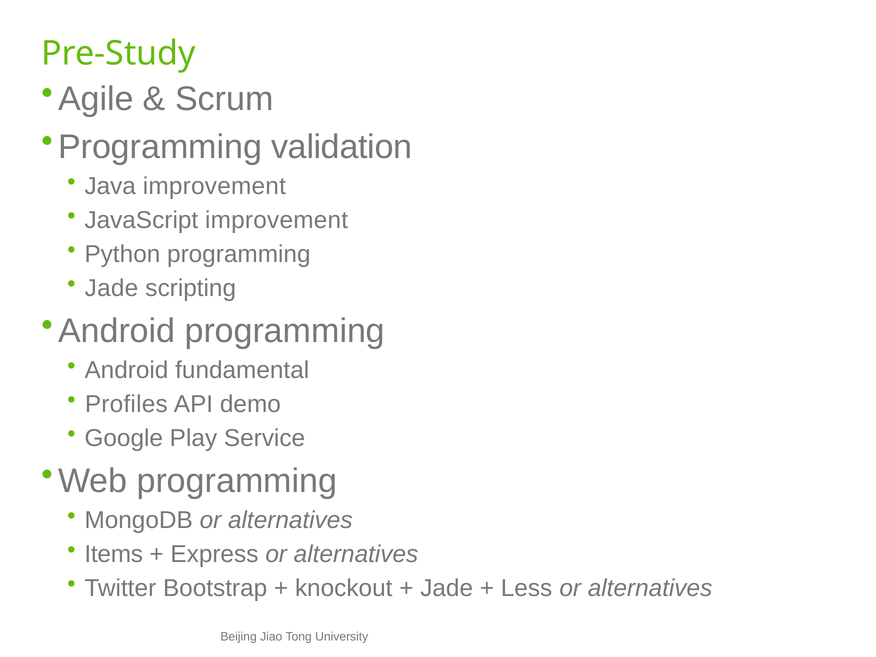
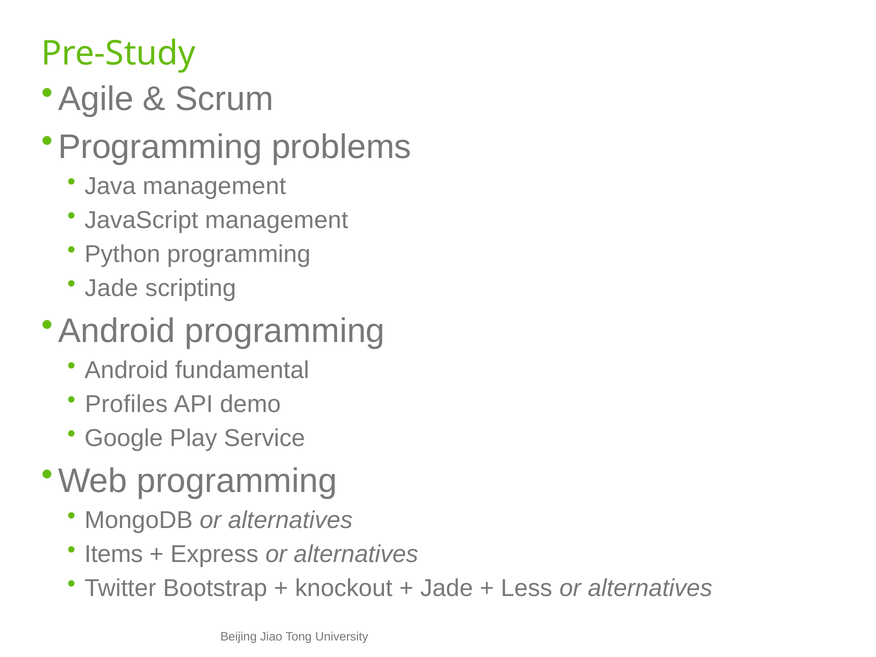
validation: validation -> problems
Java improvement: improvement -> management
JavaScript improvement: improvement -> management
